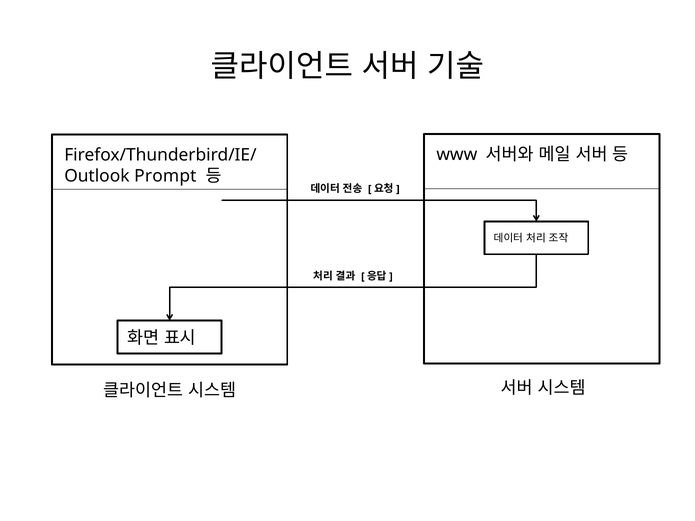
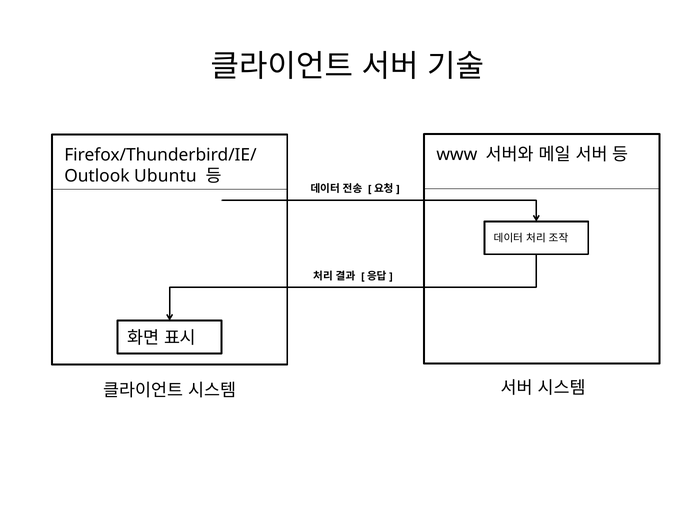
Prompt: Prompt -> Ubuntu
